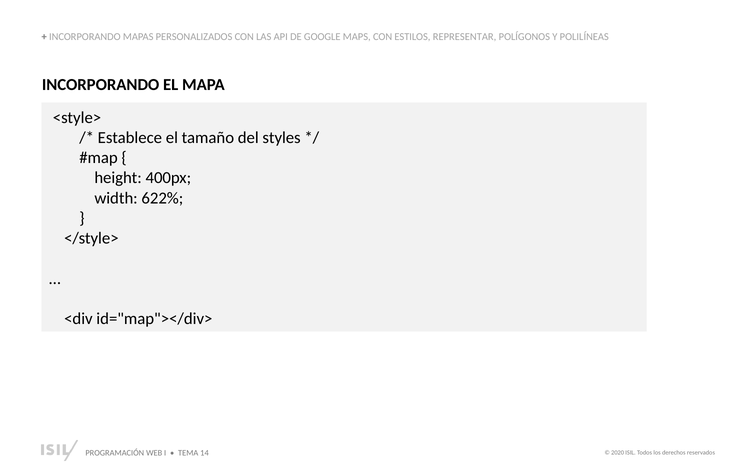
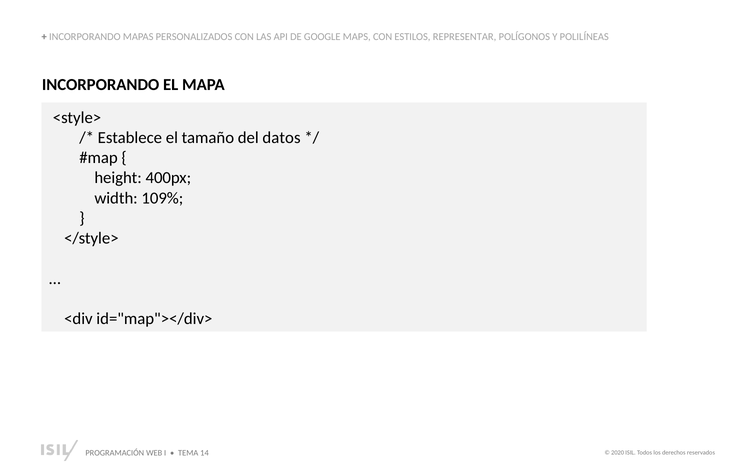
styles: styles -> datos
622%: 622% -> 109%
